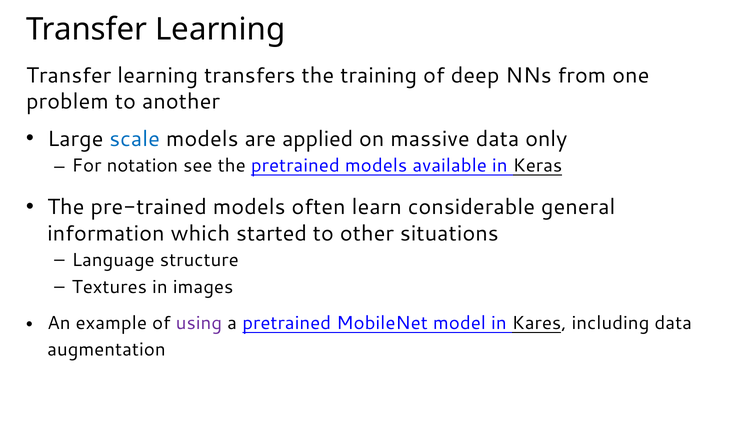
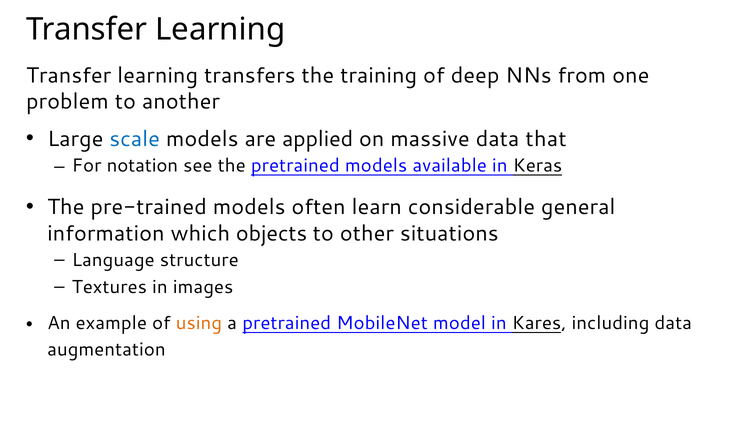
only: only -> that
started: started -> objects
using colour: purple -> orange
